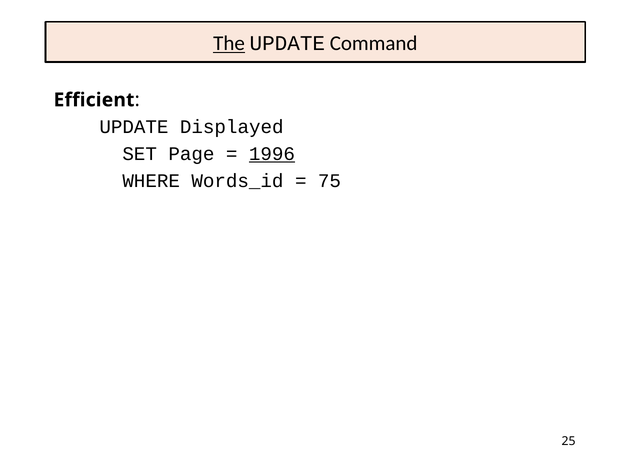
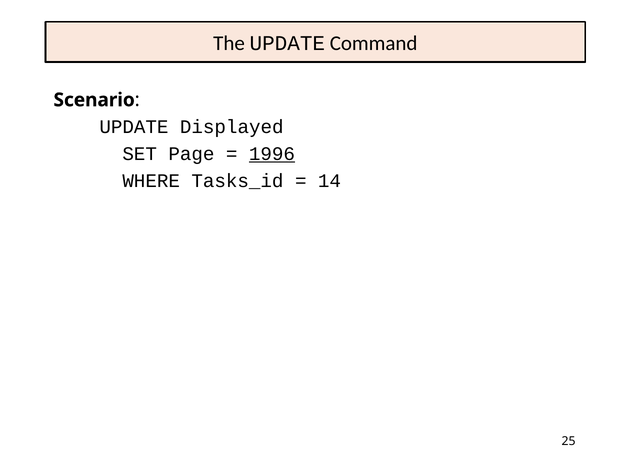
The underline: present -> none
Efficient: Efficient -> Scenario
Words_id: Words_id -> Tasks_id
75: 75 -> 14
